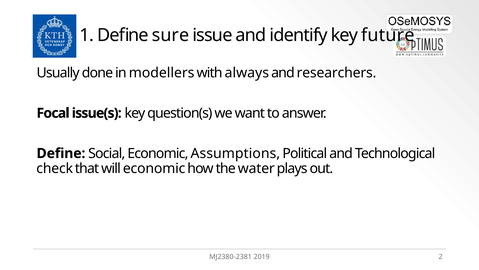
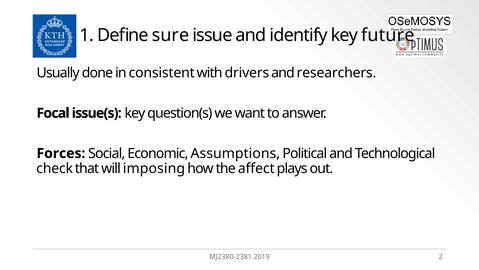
modellers: modellers -> consistent
always: always -> drivers
Define at (61, 153): Define -> Forces
will economic: economic -> imposing
water: water -> affect
